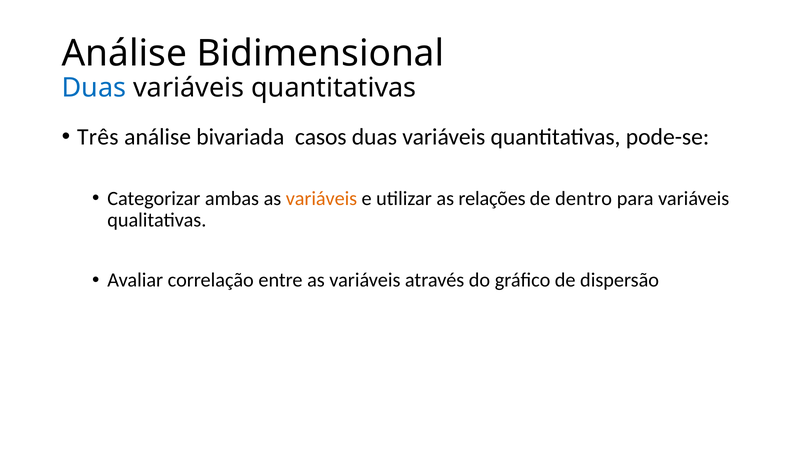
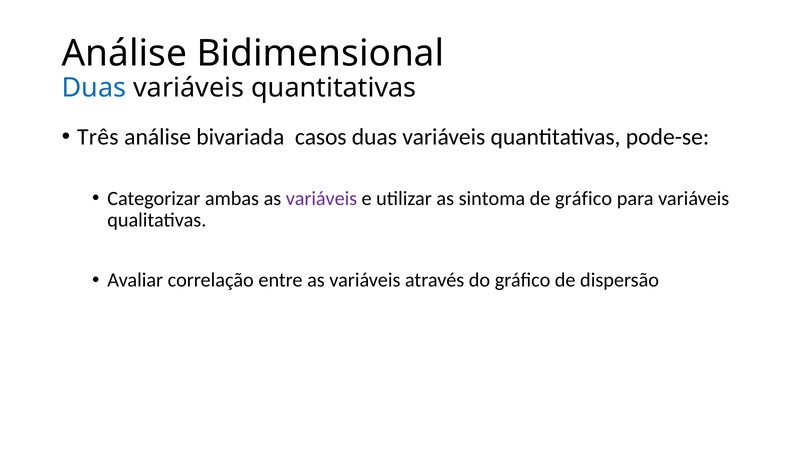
variáveis at (321, 199) colour: orange -> purple
relações: relações -> sintoma
de dentro: dentro -> gráfico
